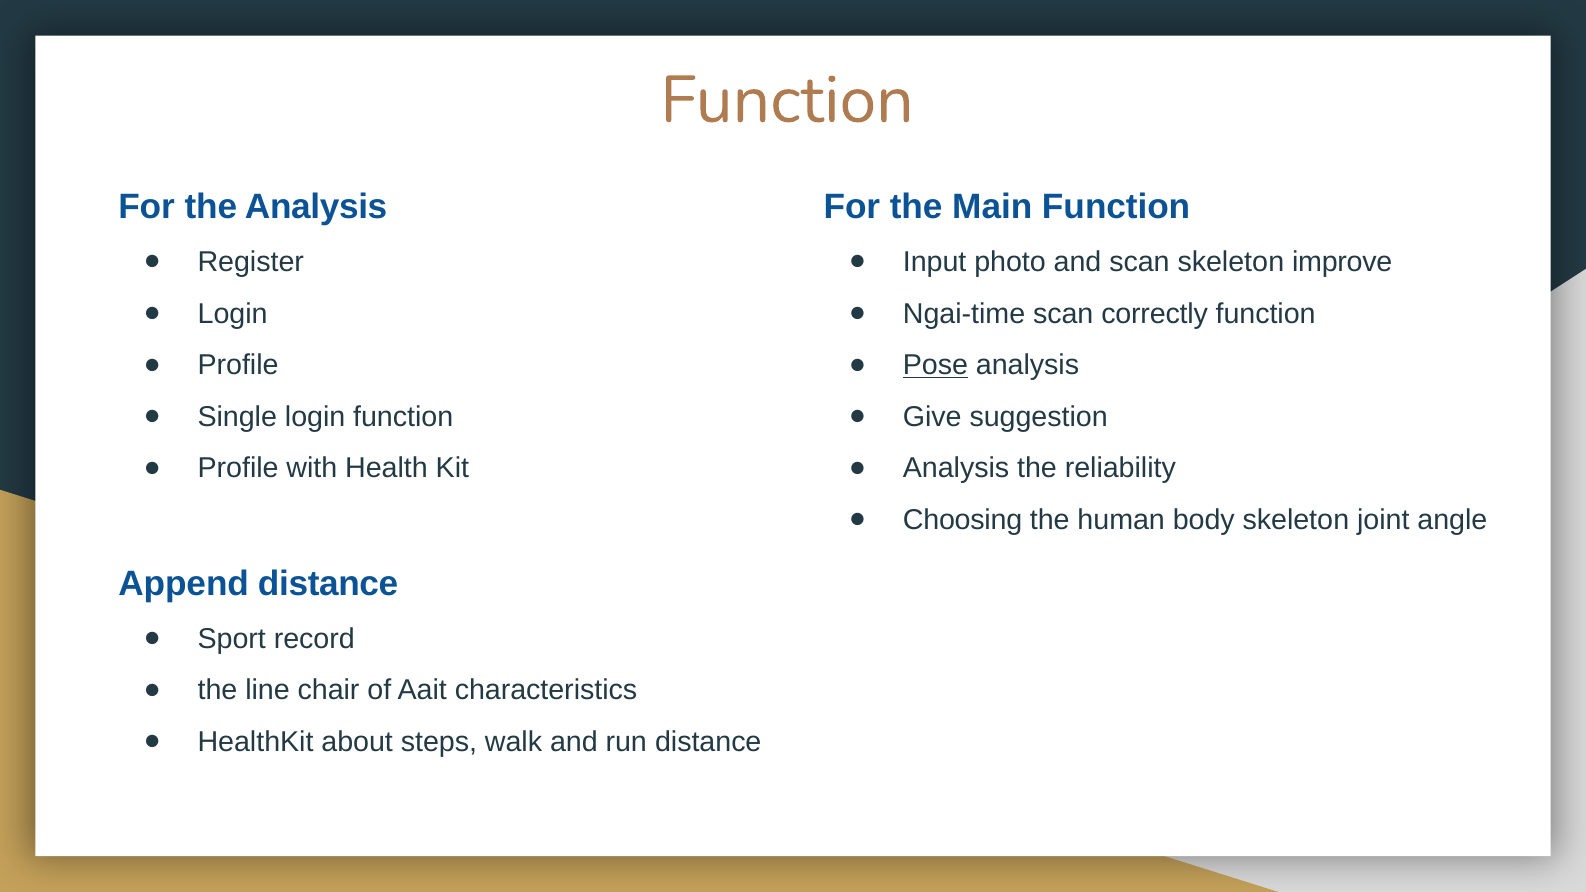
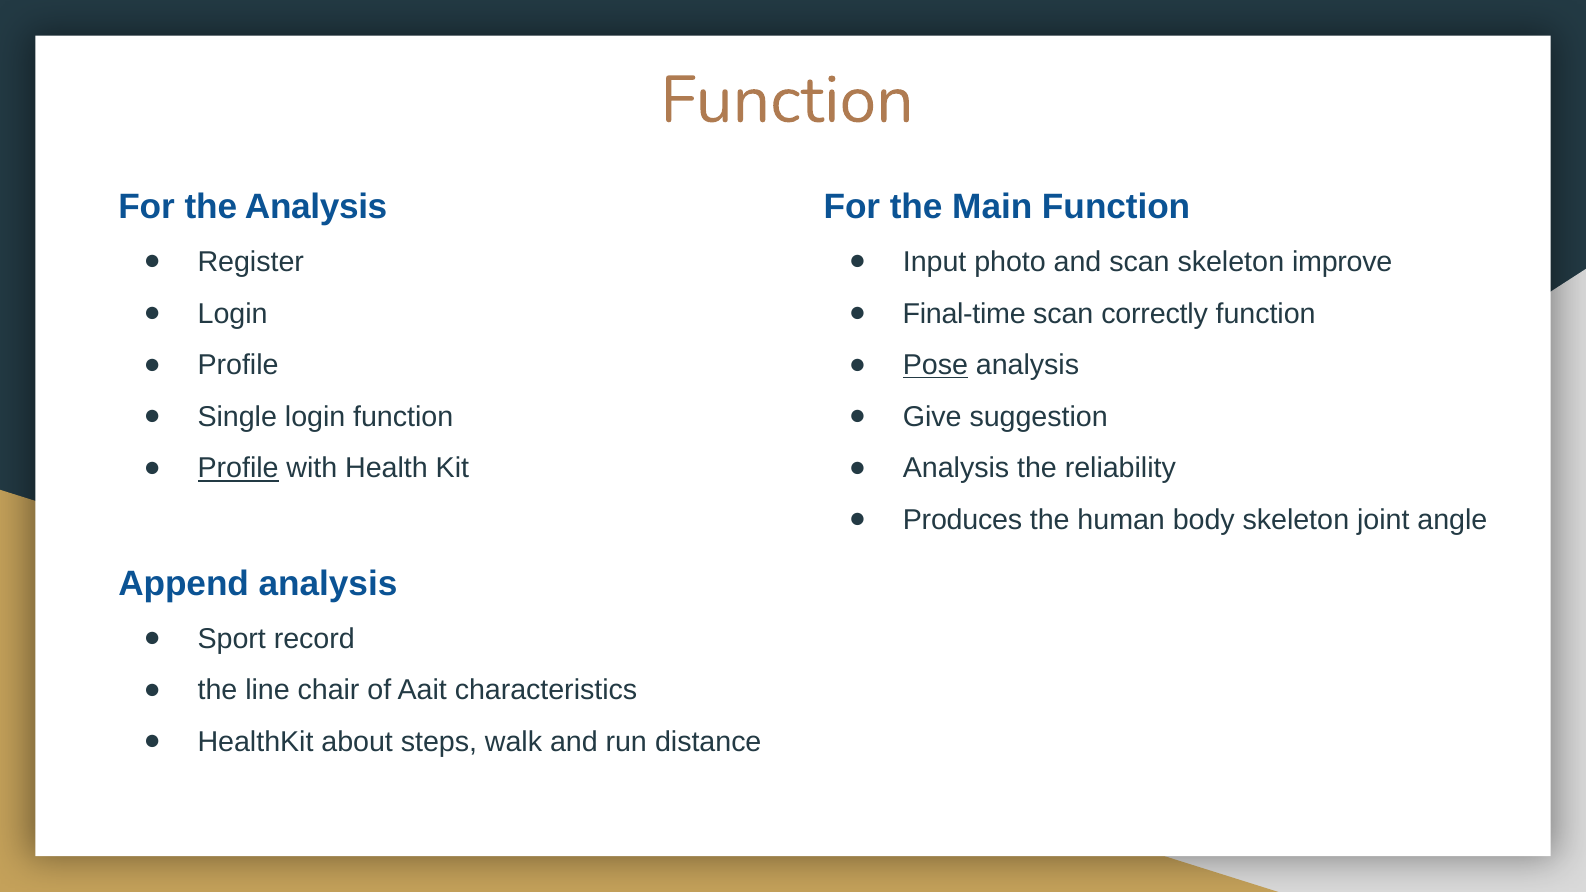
Ngai-time: Ngai-time -> Final-time
Profile at (238, 468) underline: none -> present
Choosing: Choosing -> Produces
Append distance: distance -> analysis
